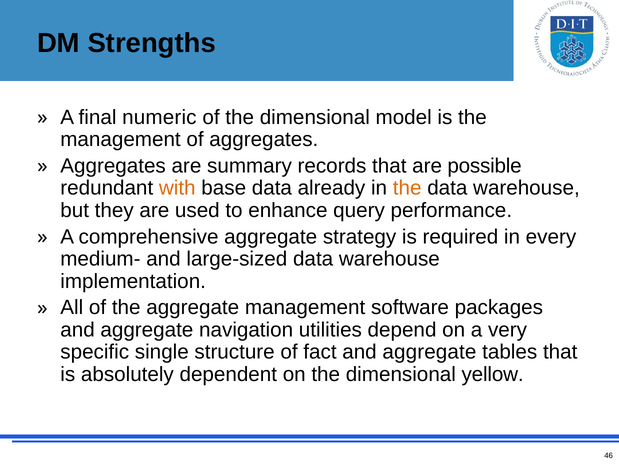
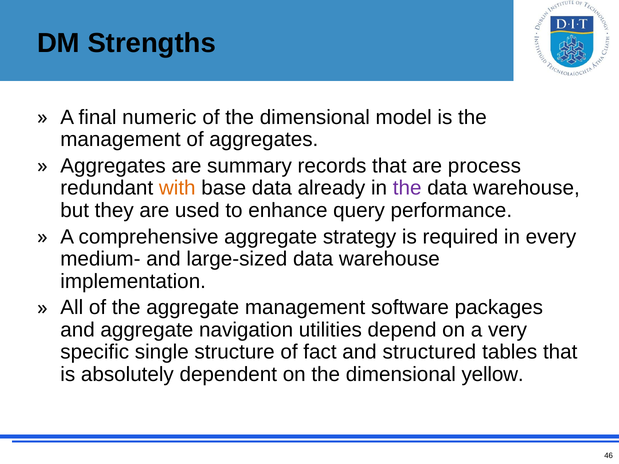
possible: possible -> process
the at (407, 188) colour: orange -> purple
fact and aggregate: aggregate -> structured
